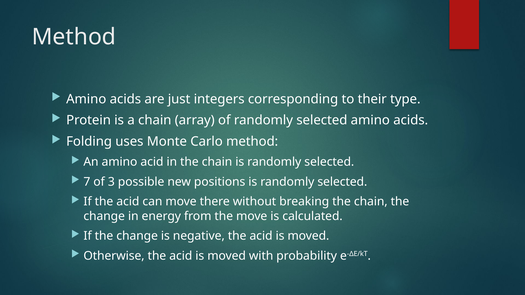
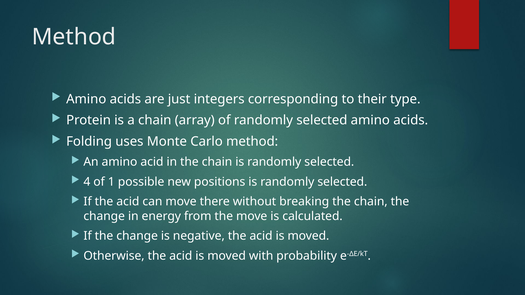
7: 7 -> 4
3: 3 -> 1
